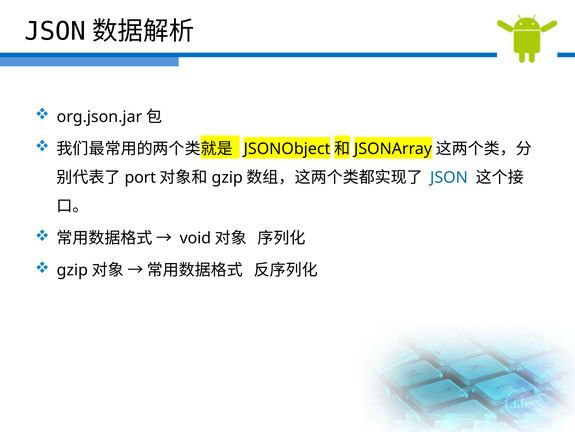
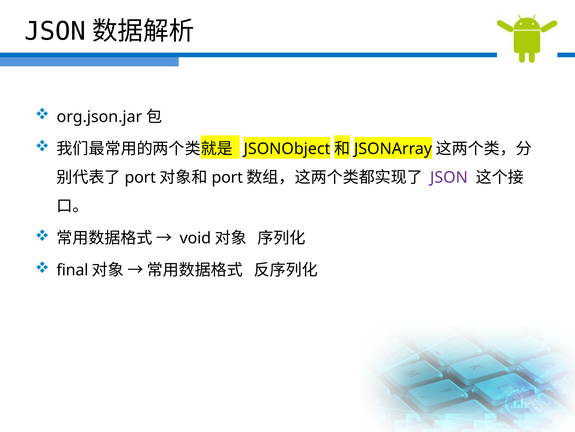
gzip at (227, 177): gzip -> port
JSON colour: blue -> purple
gzip at (72, 270): gzip -> final
